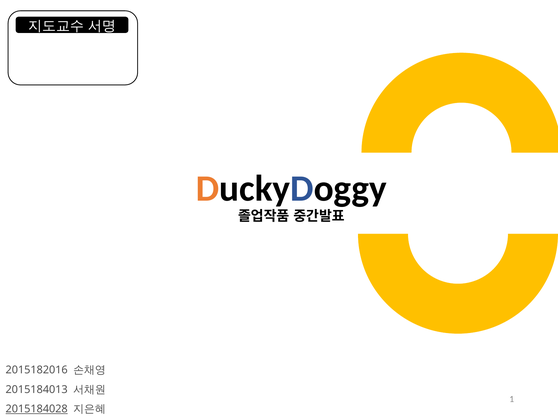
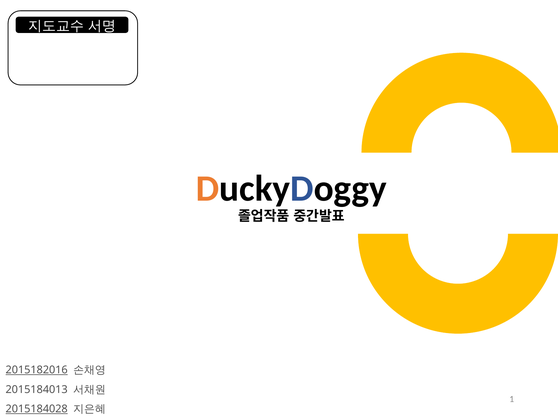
2015182016 underline: none -> present
